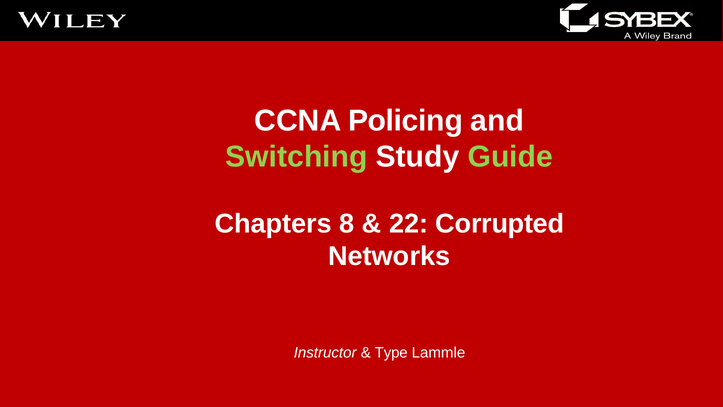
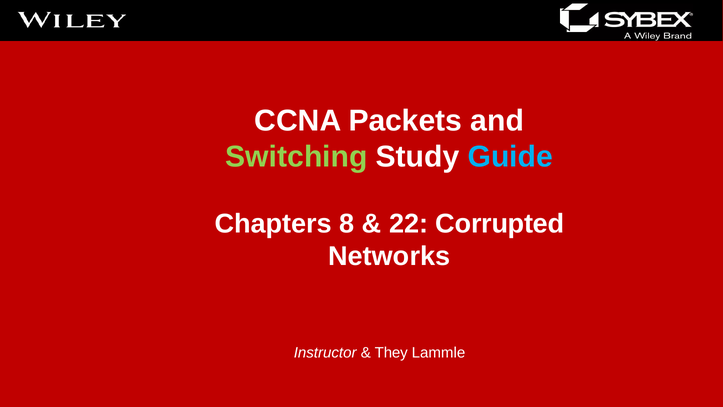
Policing: Policing -> Packets
Guide colour: light green -> light blue
Type: Type -> They
